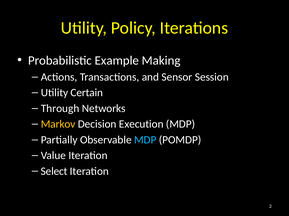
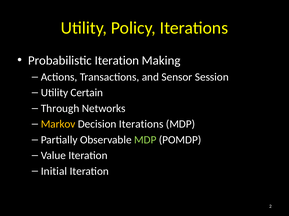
Probabilistic Example: Example -> Iteration
Decision Execution: Execution -> Iterations
MDP at (145, 140) colour: light blue -> light green
Select: Select -> Initial
